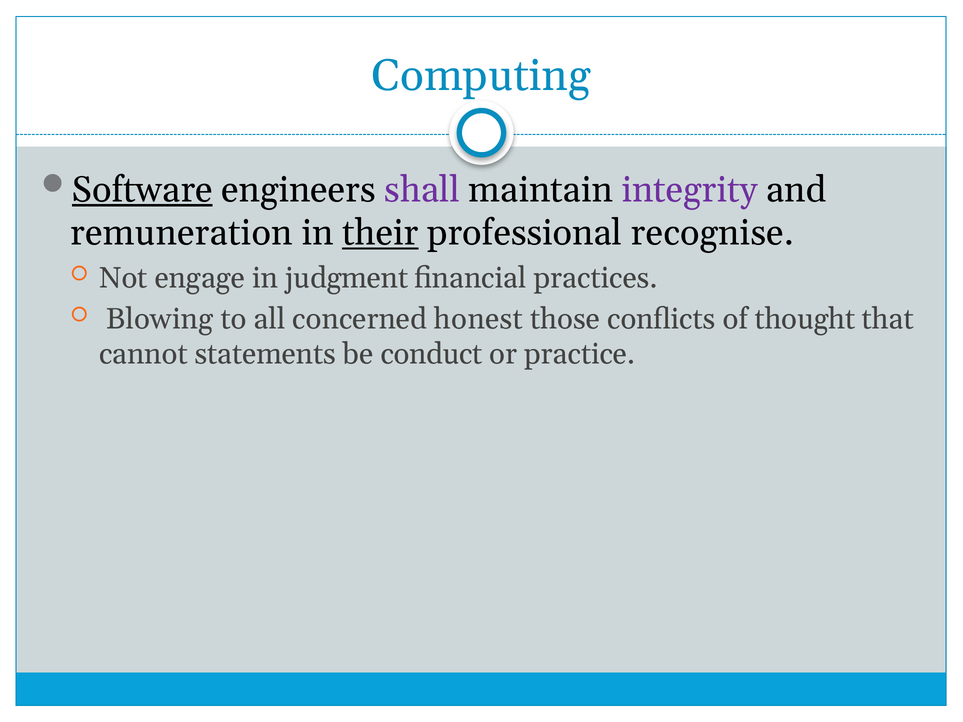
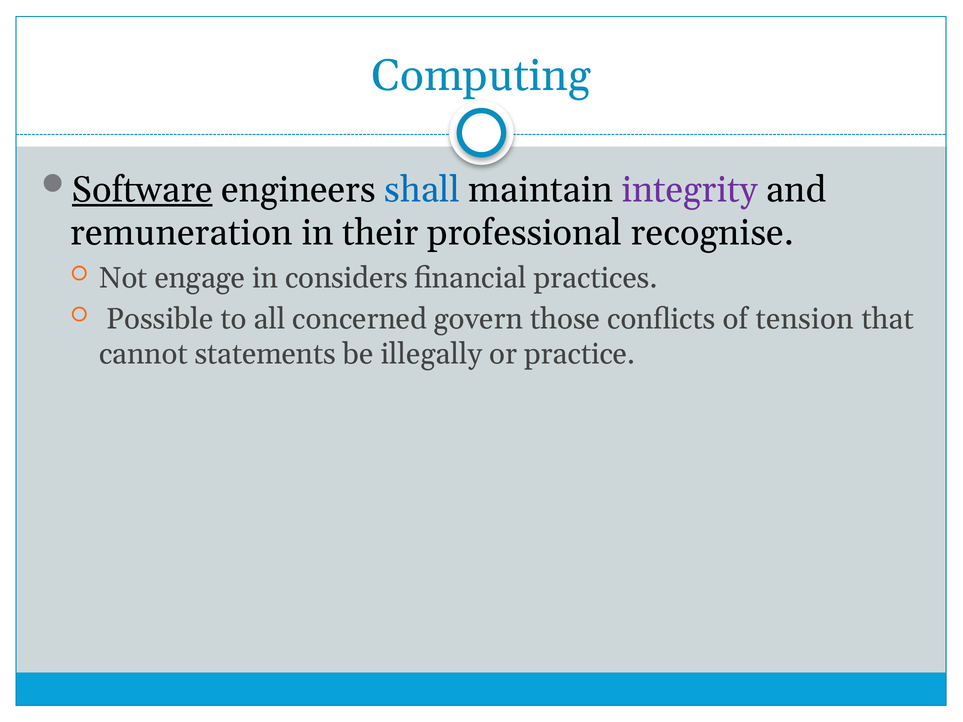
shall colour: purple -> blue
their underline: present -> none
judgment: judgment -> considers
Blowing: Blowing -> Possible
honest: honest -> govern
thought: thought -> tension
conduct: conduct -> illegally
